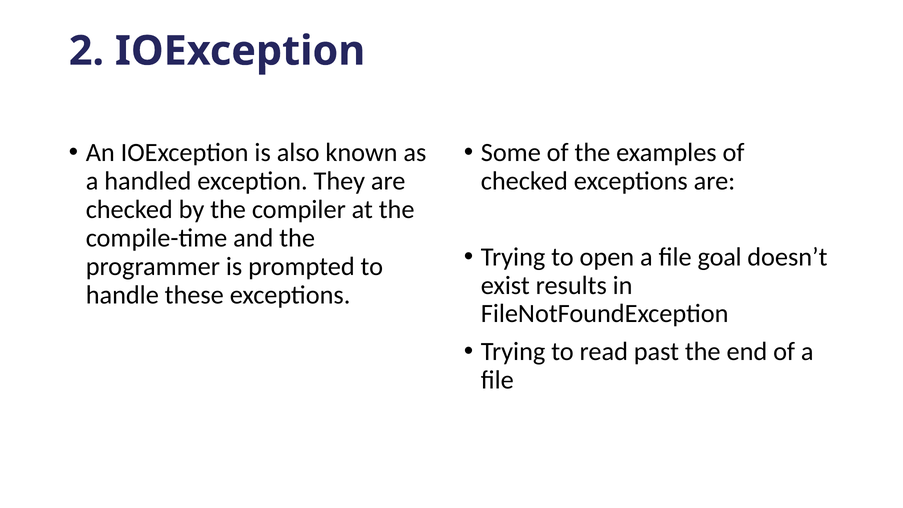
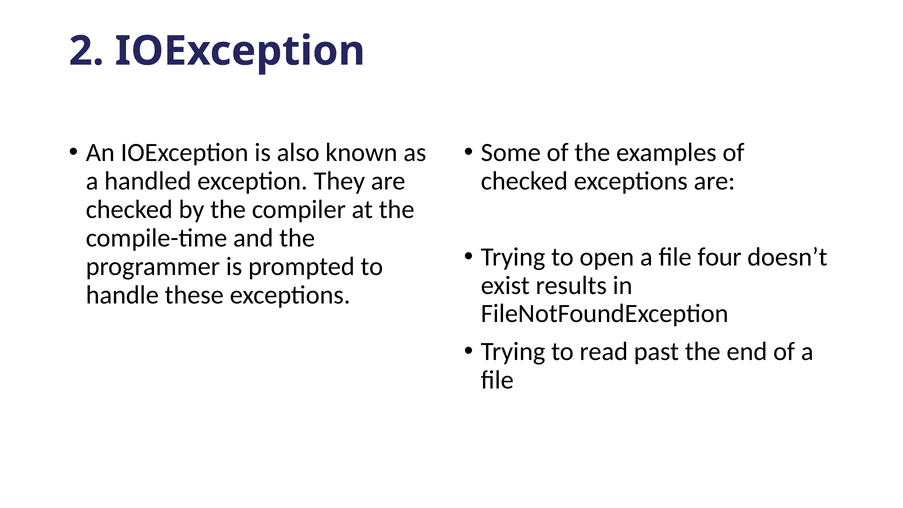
goal: goal -> four
